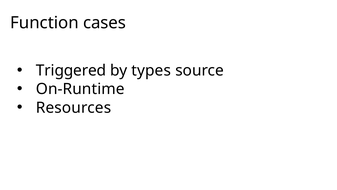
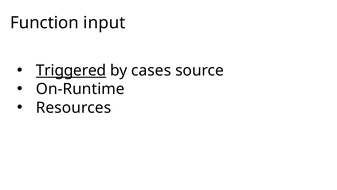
cases: cases -> input
Triggered underline: none -> present
types: types -> cases
